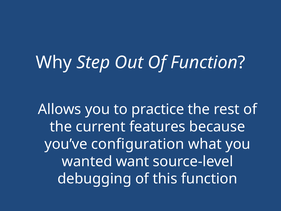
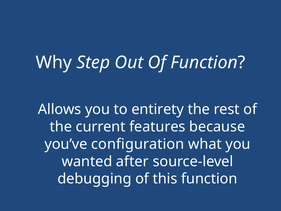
practice: practice -> entirety
want: want -> after
